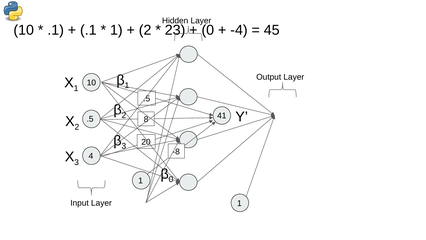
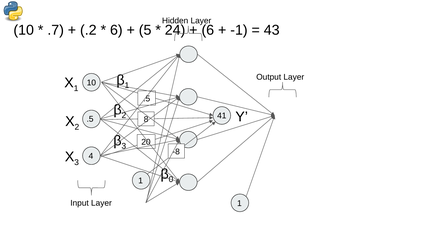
.1 at (56, 30): .1 -> .7
.1 at (88, 30): .1 -> .2
1 at (116, 30): 1 -> 6
2 at (145, 30): 2 -> 5
23: 23 -> 24
0 at (208, 30): 0 -> 6
-4: -4 -> -1
45: 45 -> 43
